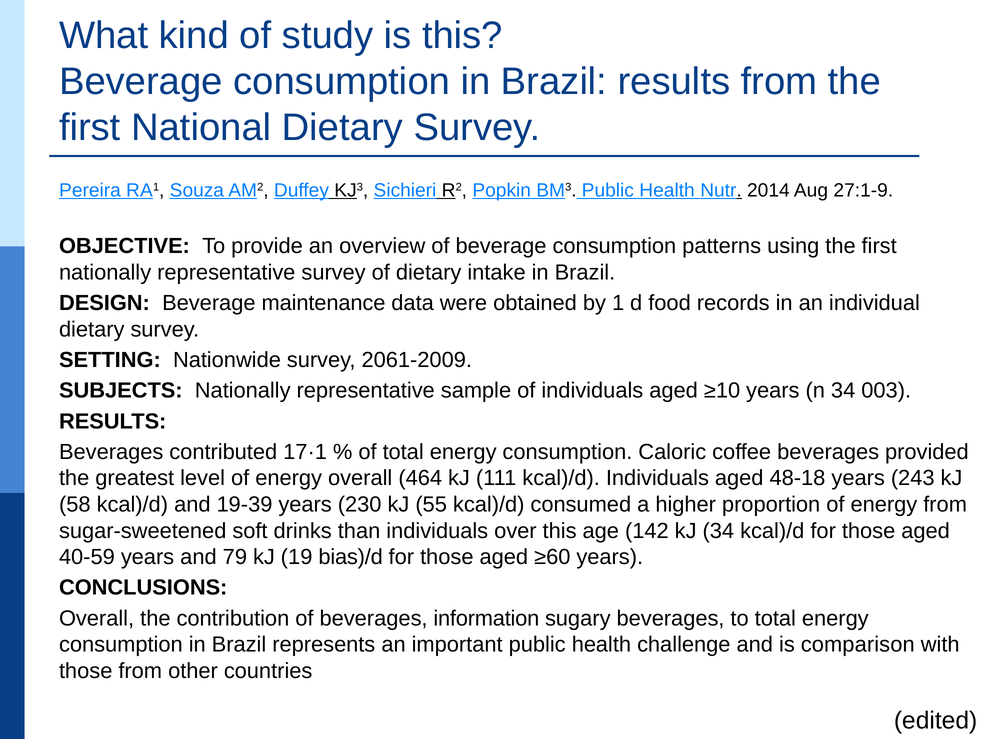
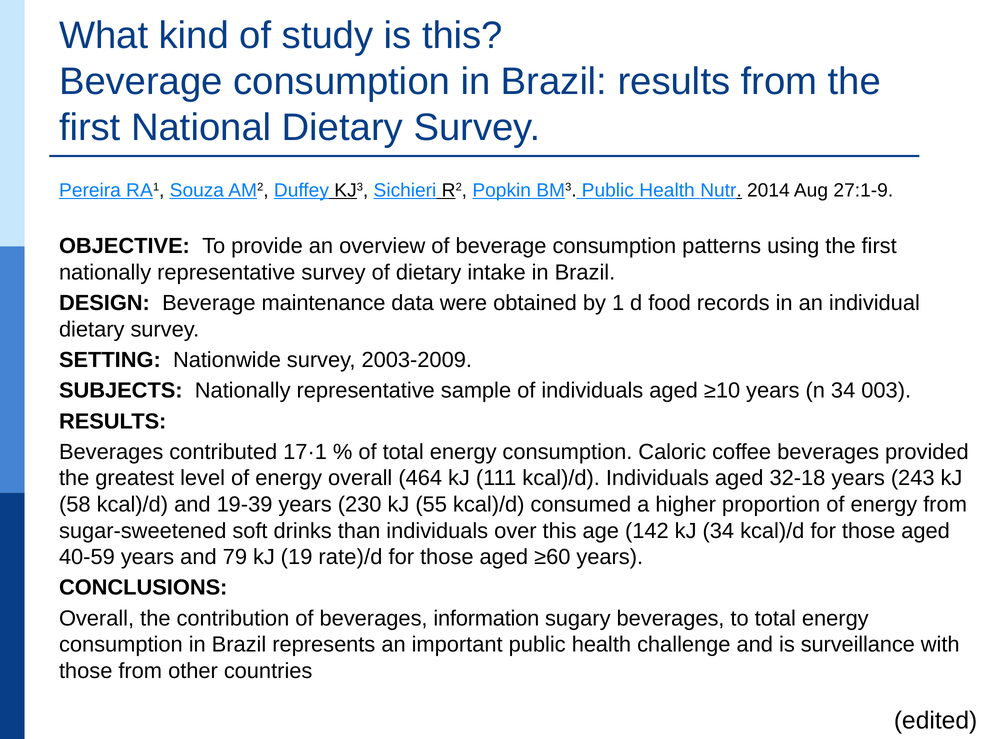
2061-2009: 2061-2009 -> 2003-2009
48-18: 48-18 -> 32-18
bias)/d: bias)/d -> rate)/d
comparison: comparison -> surveillance
